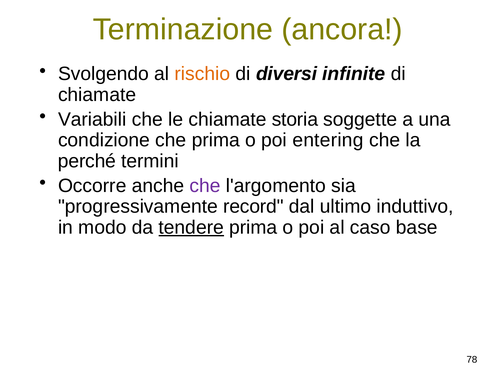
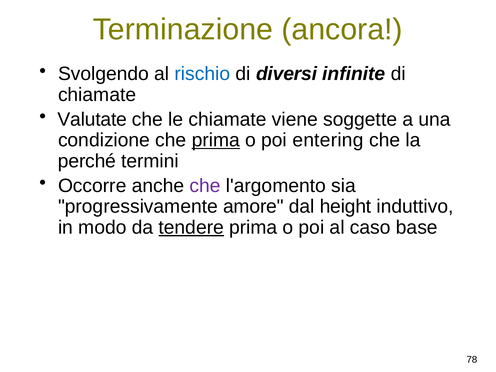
rischio colour: orange -> blue
Variabili: Variabili -> Valutate
storia: storia -> viene
prima at (216, 140) underline: none -> present
record: record -> amore
ultimo: ultimo -> height
